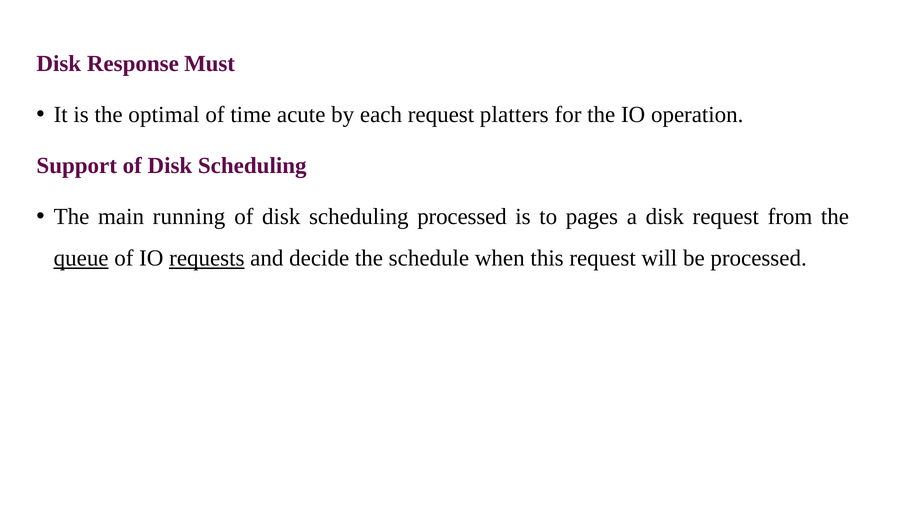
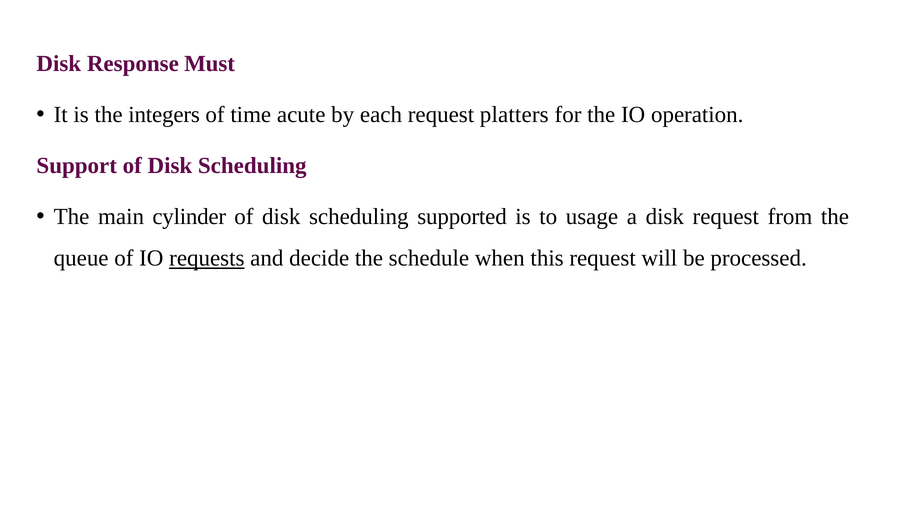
optimal: optimal -> integers
running: running -> cylinder
scheduling processed: processed -> supported
pages: pages -> usage
queue underline: present -> none
